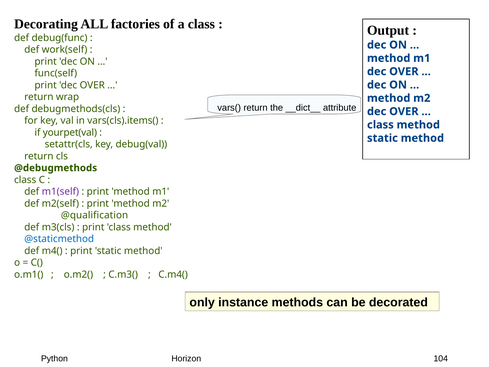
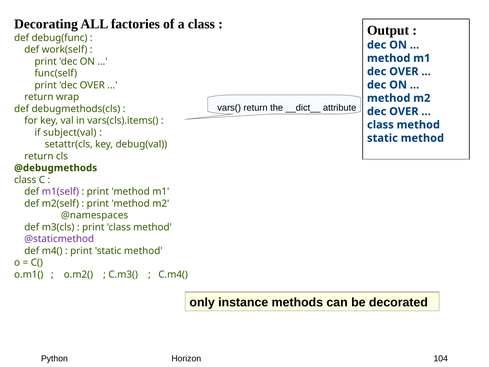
yourpet(val: yourpet(val -> subject(val
@qualification: @qualification -> @namespaces
@staticmethod colour: blue -> purple
